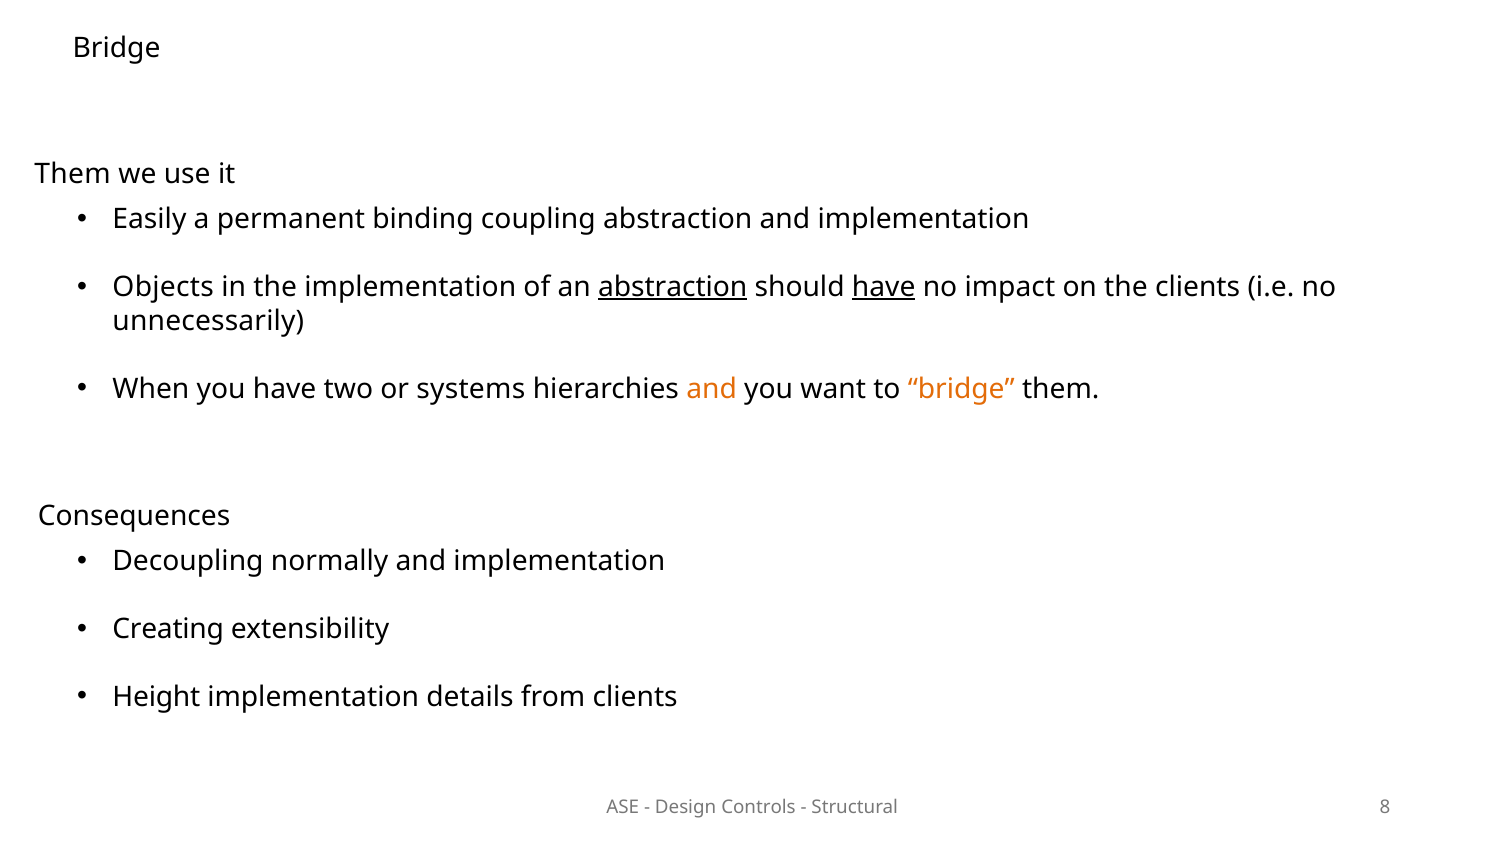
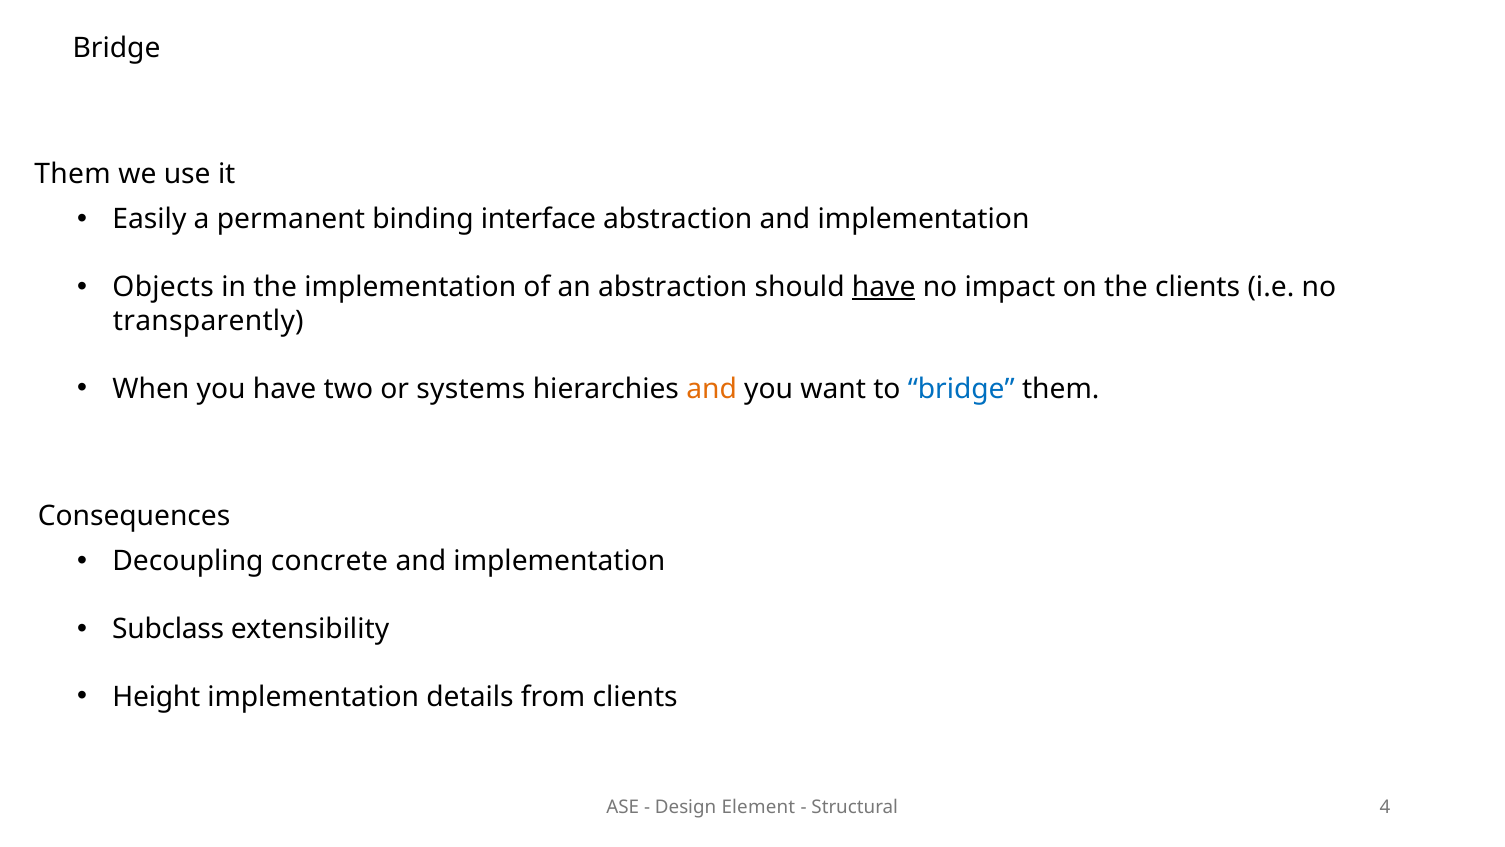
coupling: coupling -> interface
abstraction at (673, 287) underline: present -> none
unnecessarily: unnecessarily -> transparently
bridge at (961, 389) colour: orange -> blue
normally: normally -> concrete
Creating: Creating -> Subclass
Controls: Controls -> Element
8: 8 -> 4
